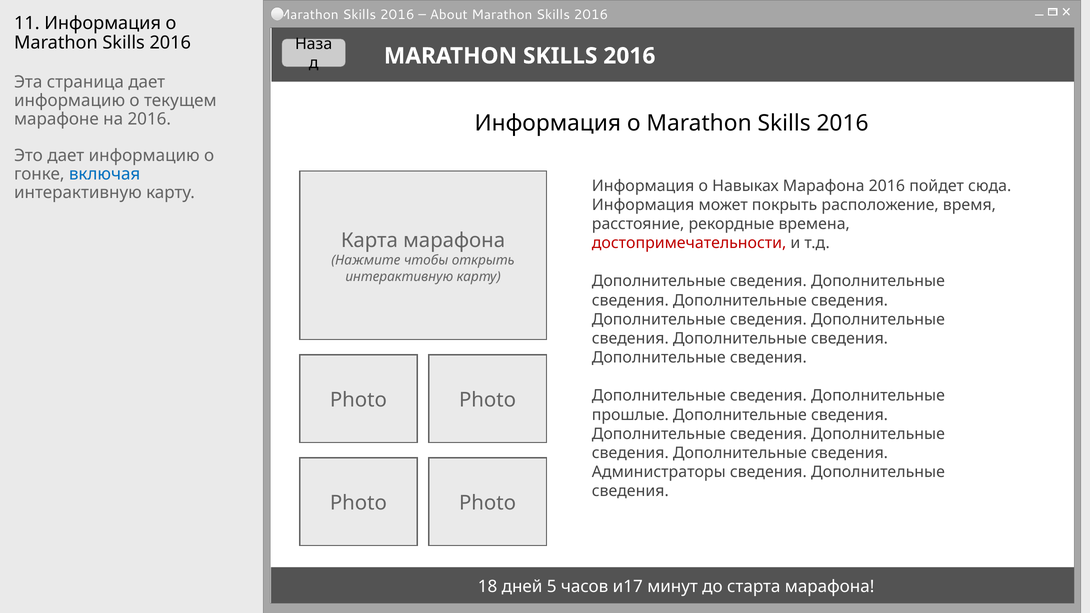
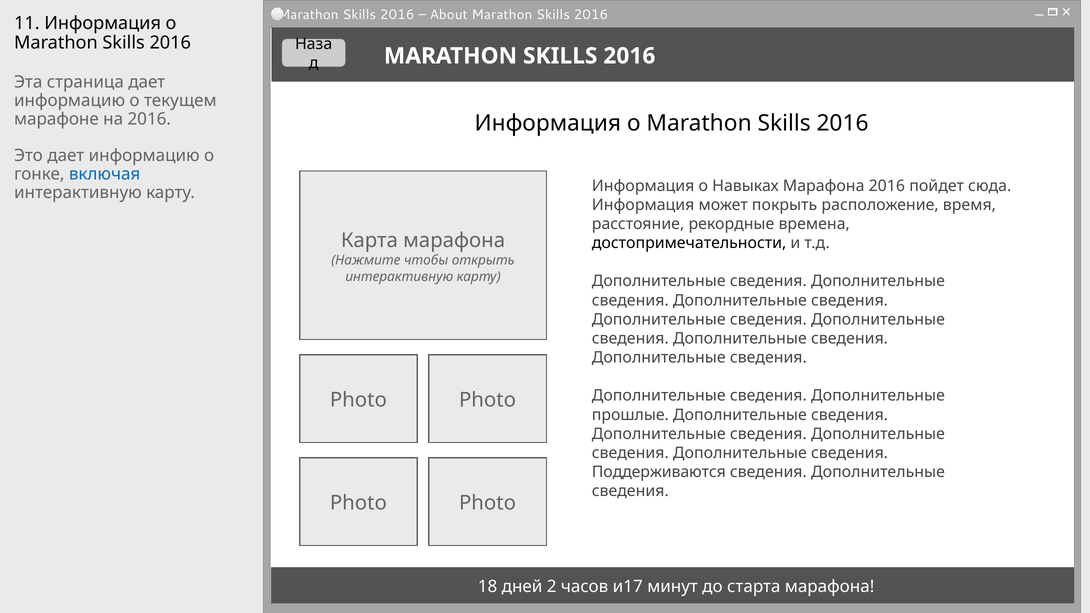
достопримечательности colour: red -> black
Администраторы: Администраторы -> Поддерживаются
5: 5 -> 2
